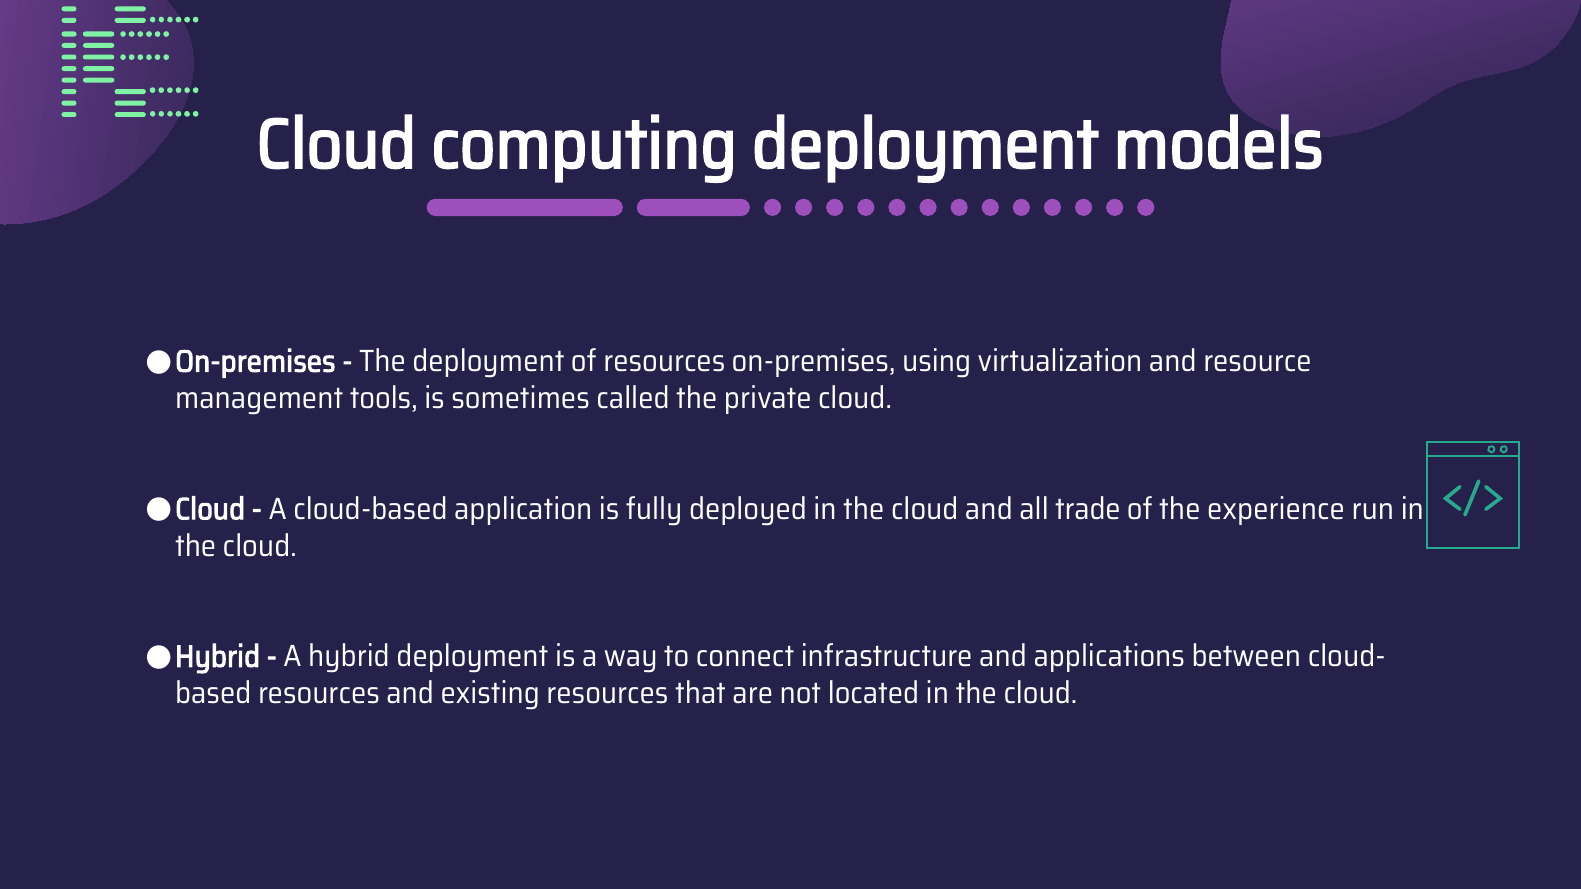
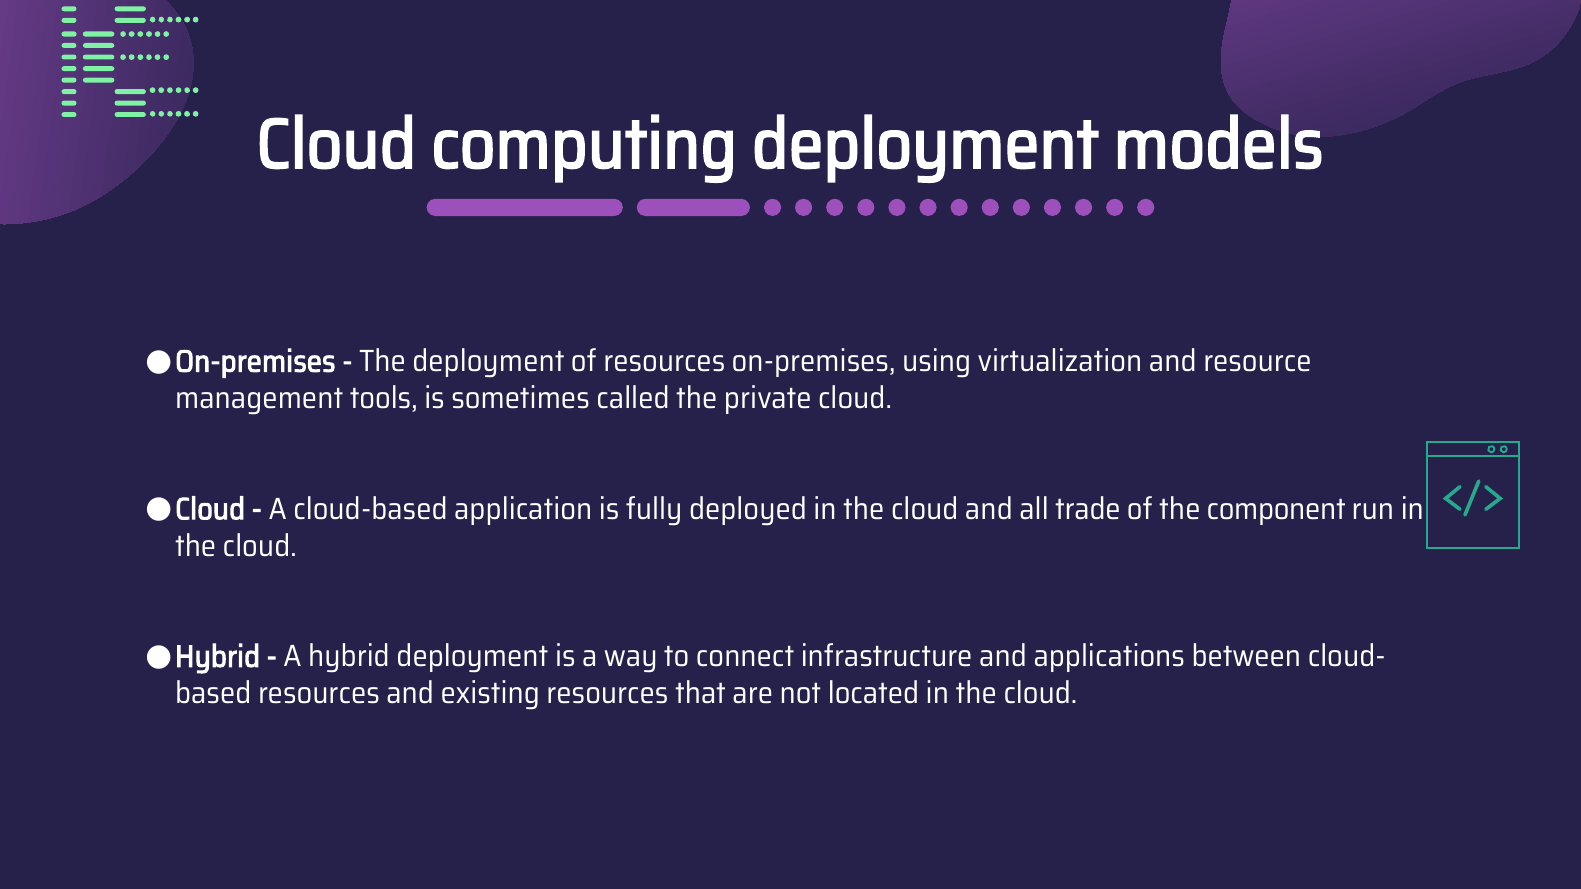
experience: experience -> component
